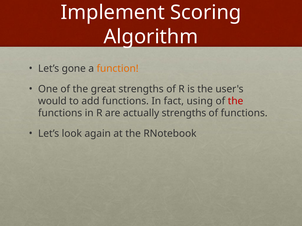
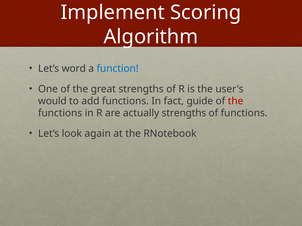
gone: gone -> word
function colour: orange -> blue
using: using -> guide
